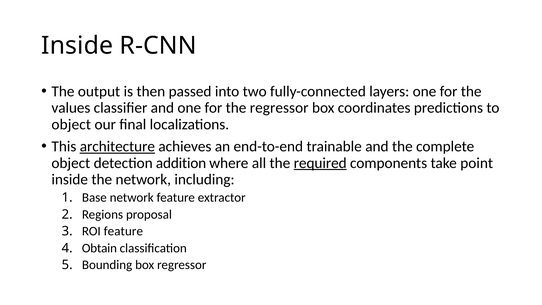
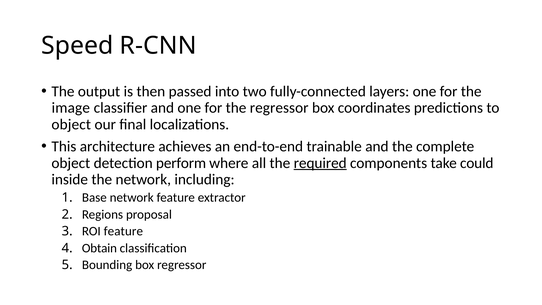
Inside at (77, 46): Inside -> Speed
values: values -> image
architecture underline: present -> none
addition: addition -> perform
point: point -> could
